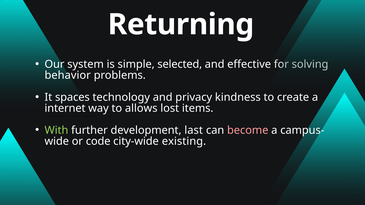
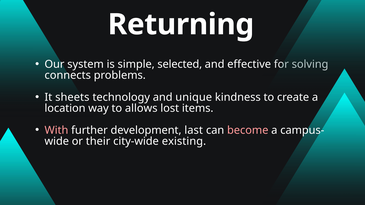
behavior: behavior -> connects
spaces: spaces -> sheets
privacy: privacy -> unique
internet: internet -> location
With colour: light green -> pink
code: code -> their
